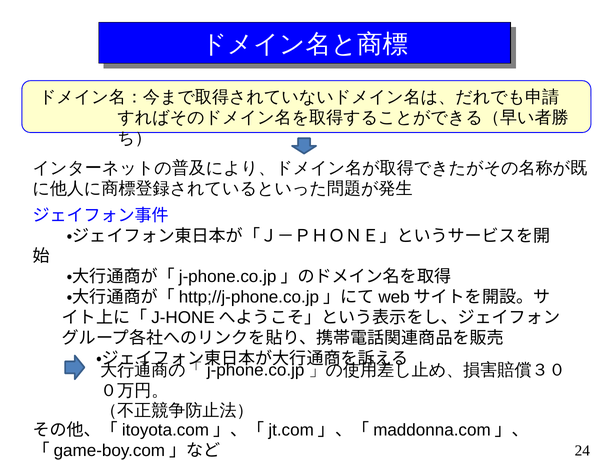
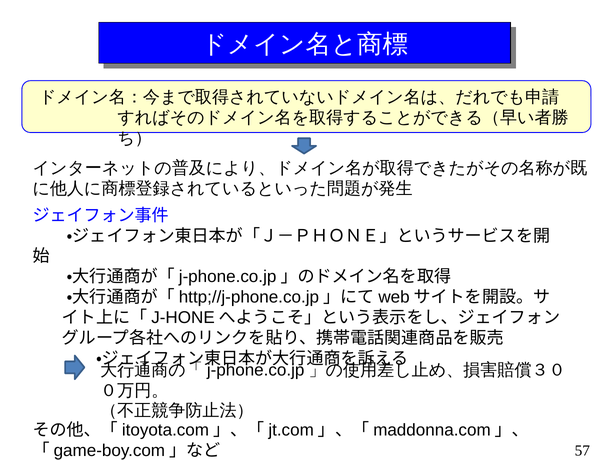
24: 24 -> 57
